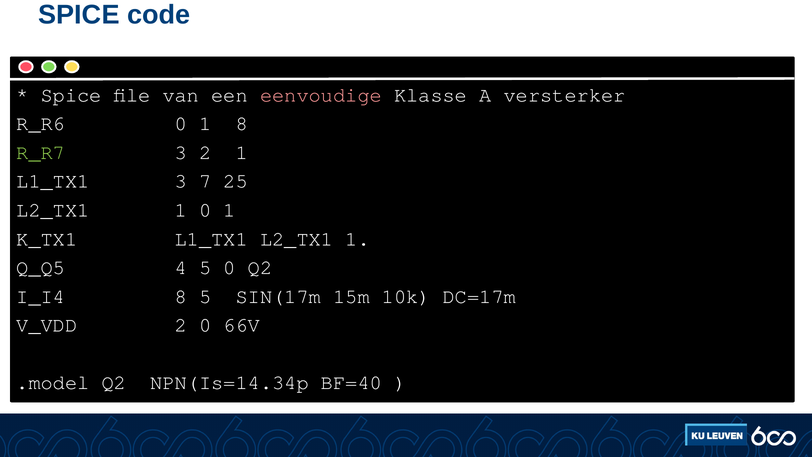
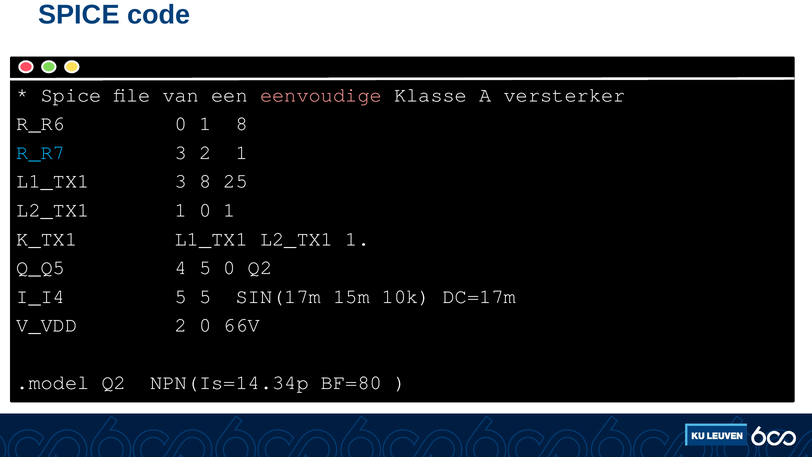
R_R7 colour: light green -> light blue
3 7: 7 -> 8
I_I4 8: 8 -> 5
BF=40: BF=40 -> BF=80
